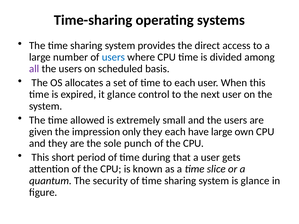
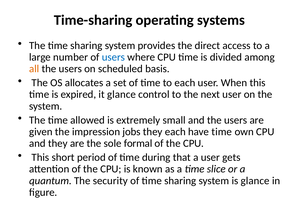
all colour: purple -> orange
only: only -> jobs
have large: large -> time
punch: punch -> formal
